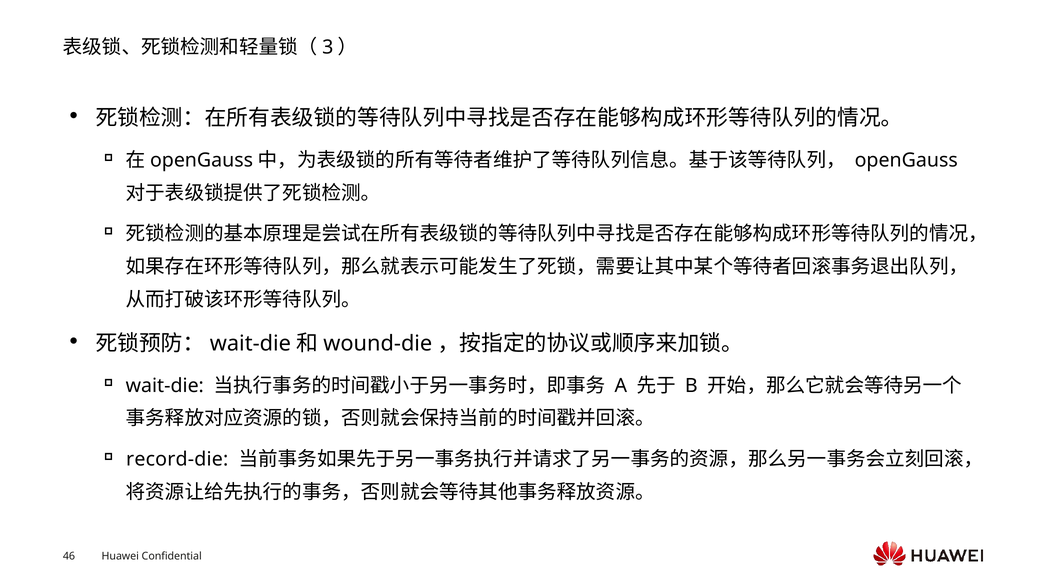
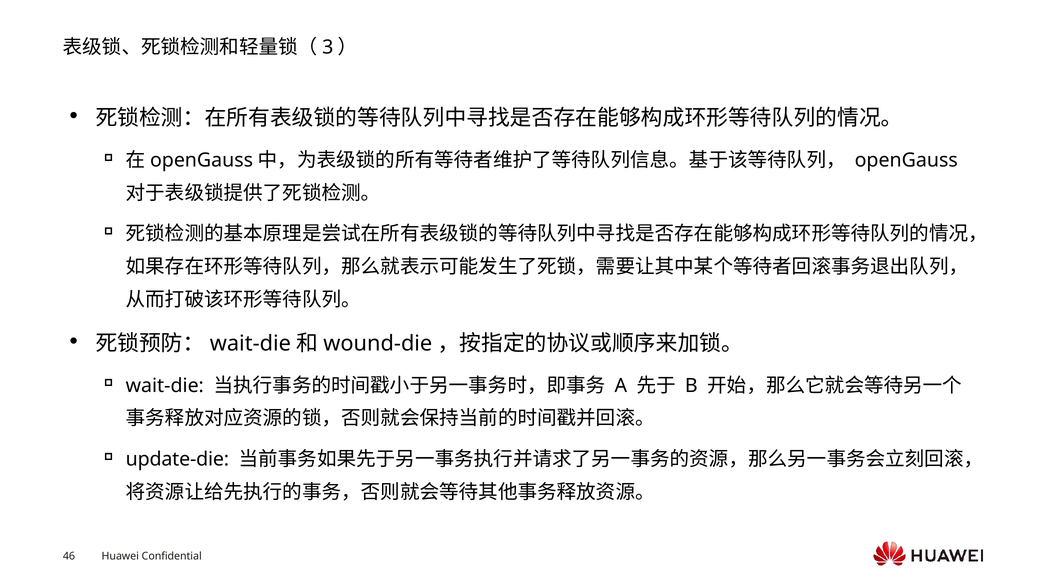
record-die: record-die -> update-die
